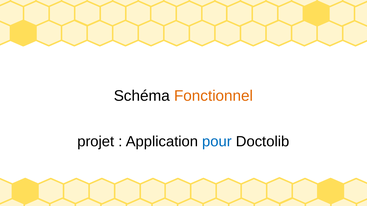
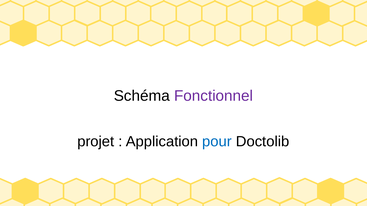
Fonctionnel colour: orange -> purple
